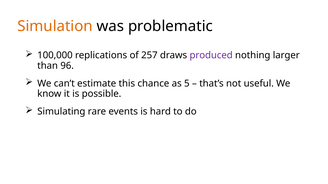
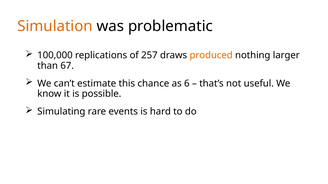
produced colour: purple -> orange
96: 96 -> 67
5: 5 -> 6
